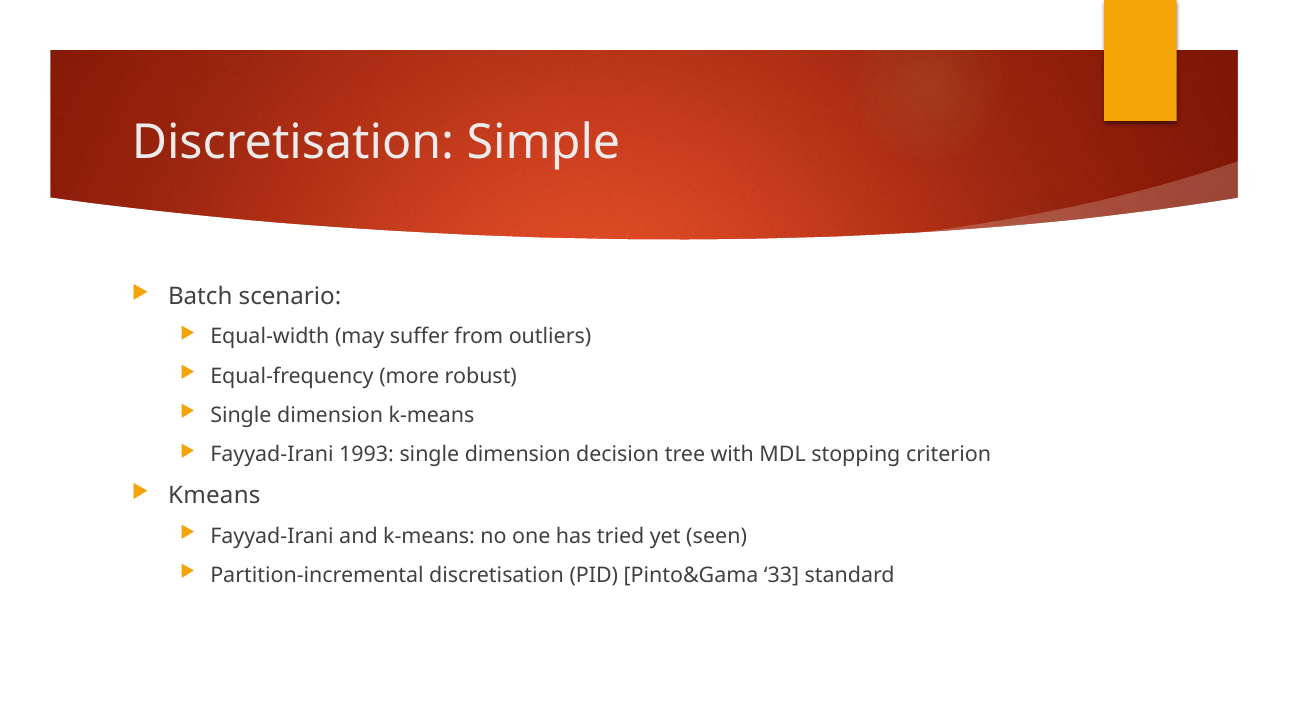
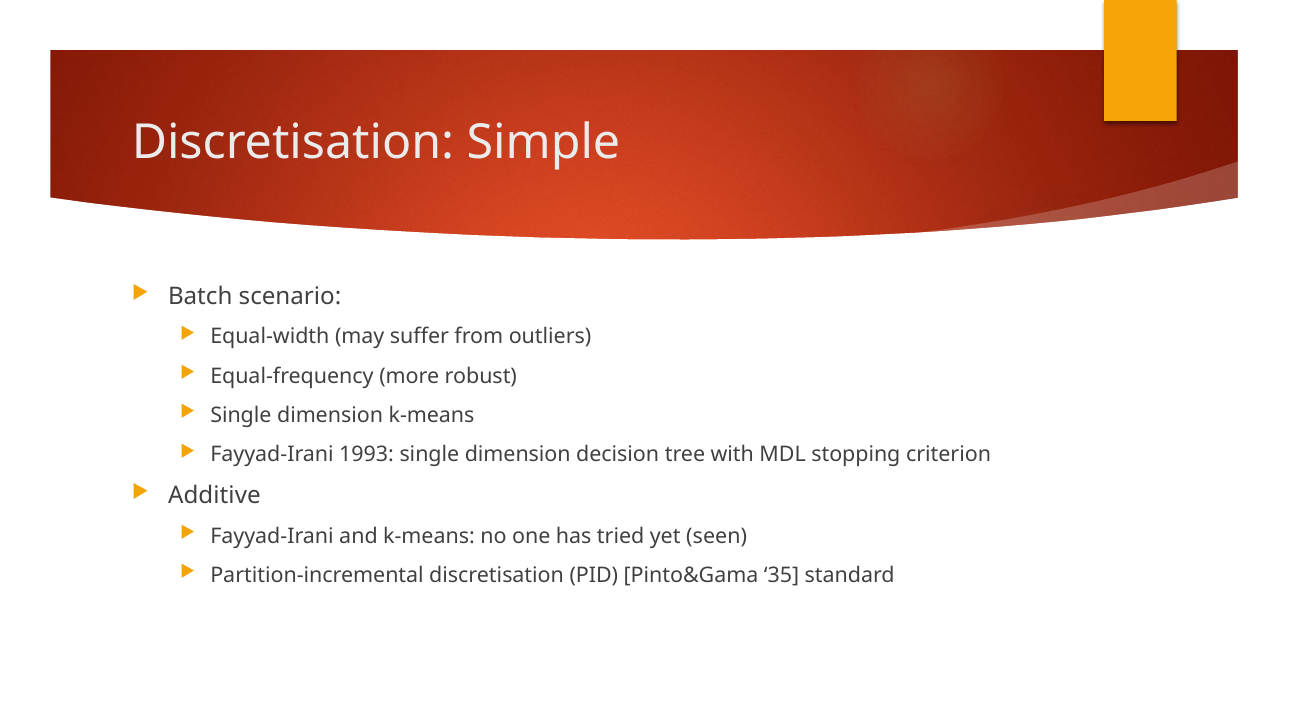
Kmeans: Kmeans -> Additive
33: 33 -> 35
